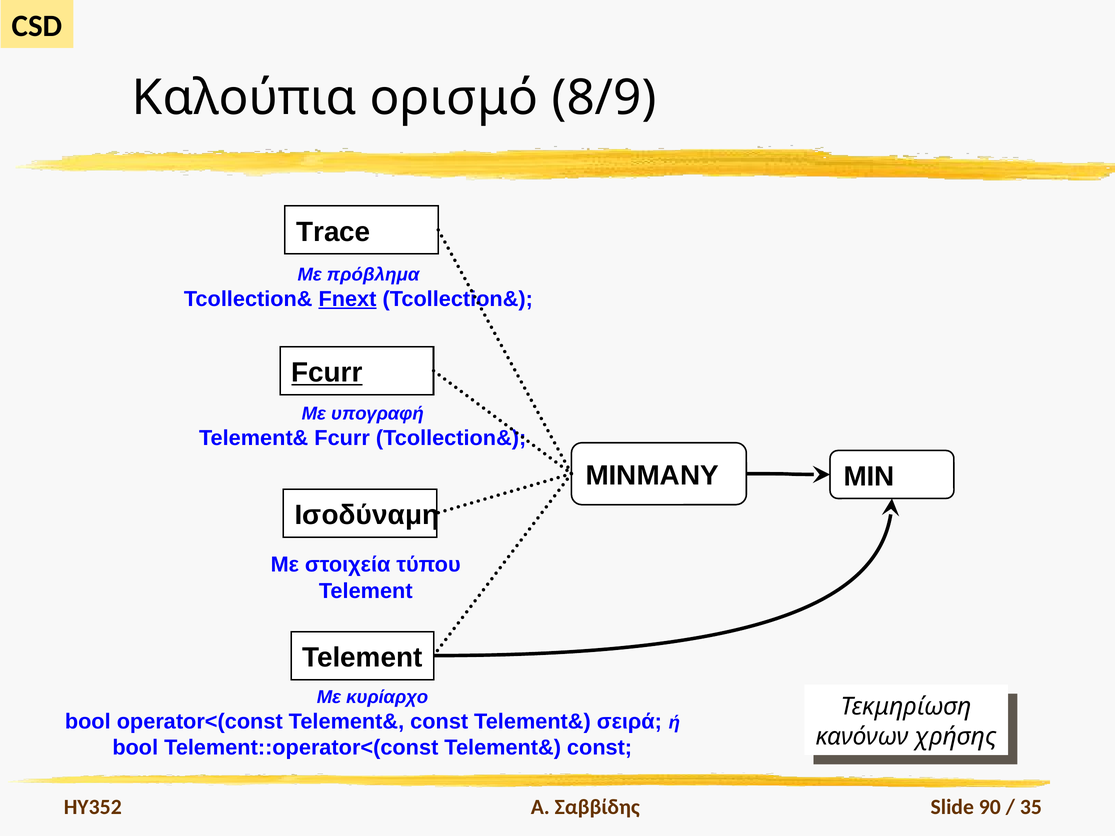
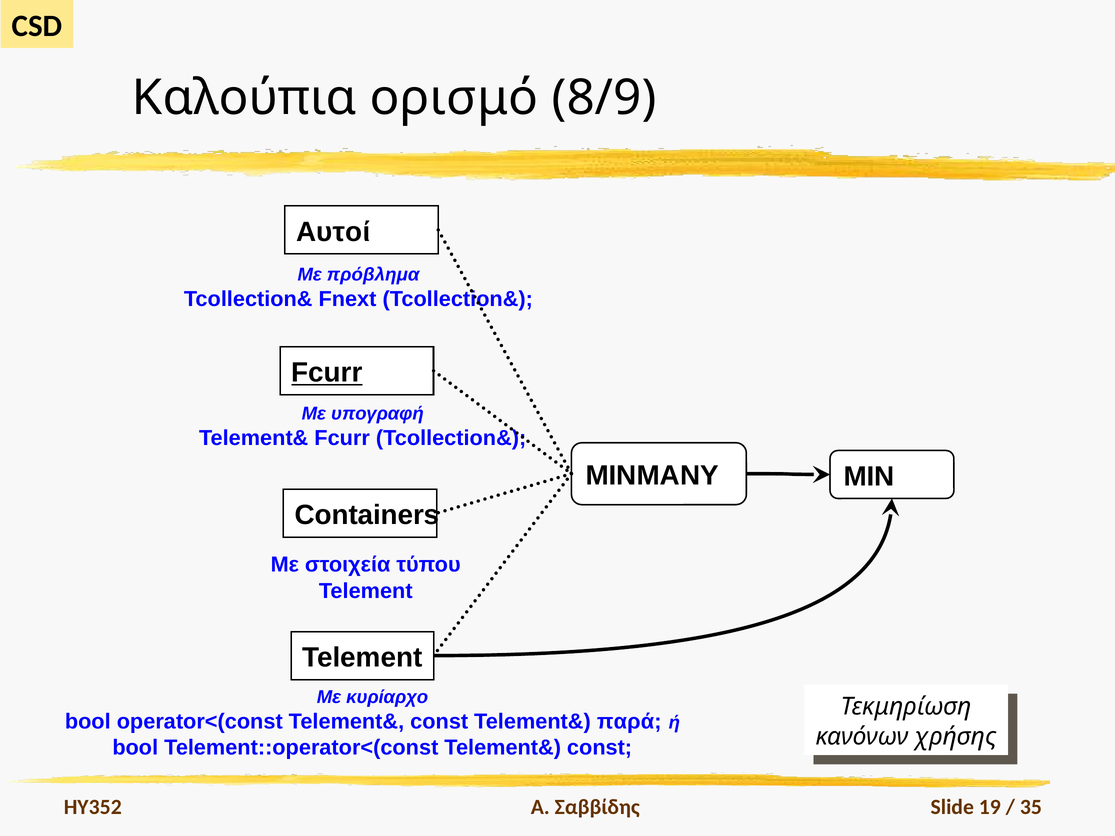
Trace: Trace -> Αυτοί
Fnext underline: present -> none
Ισοδύναμη: Ισοδύναμη -> Containers
σειρά: σειρά -> παρά
90: 90 -> 19
